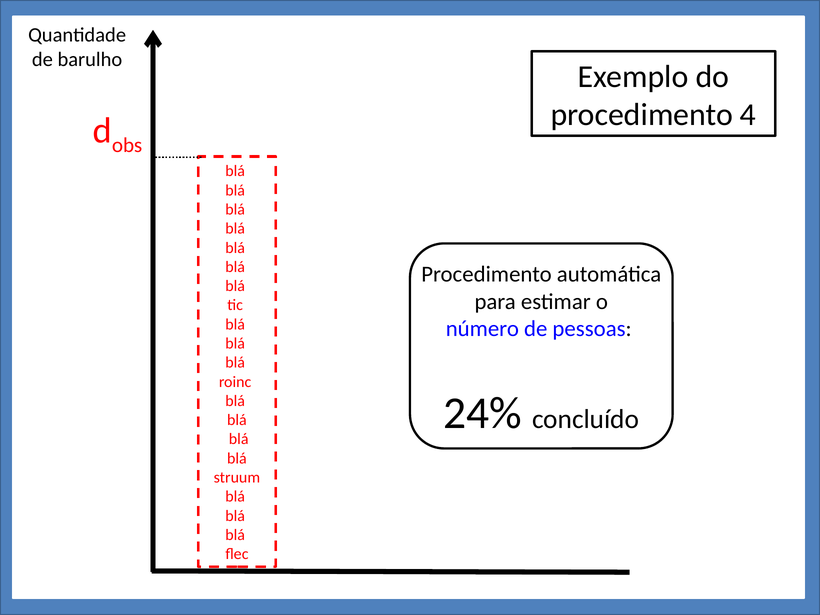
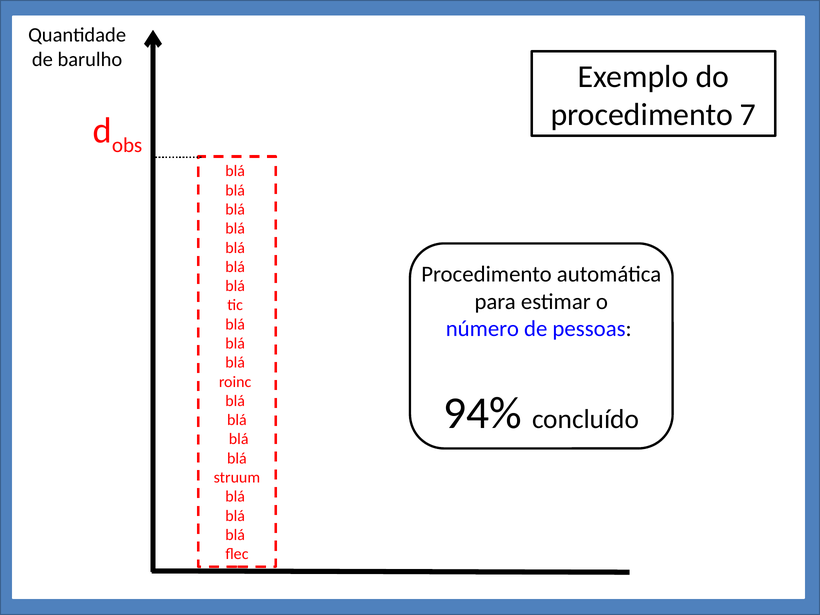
4: 4 -> 7
24%: 24% -> 94%
